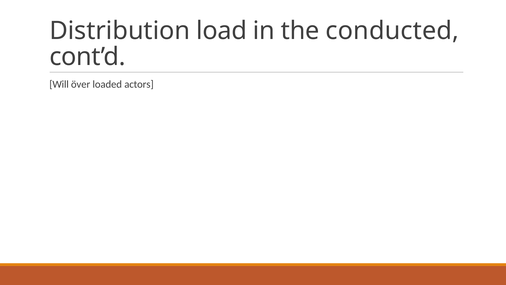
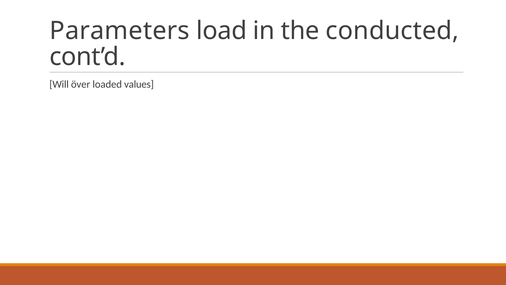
Distribution: Distribution -> Parameters
actors: actors -> values
